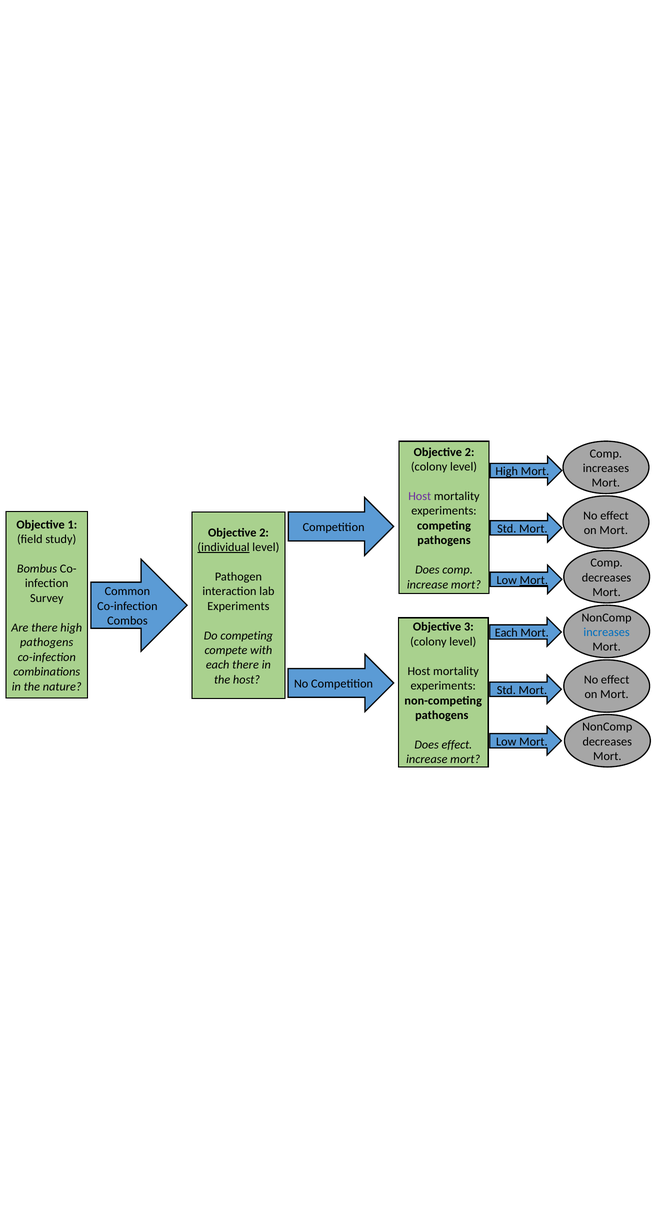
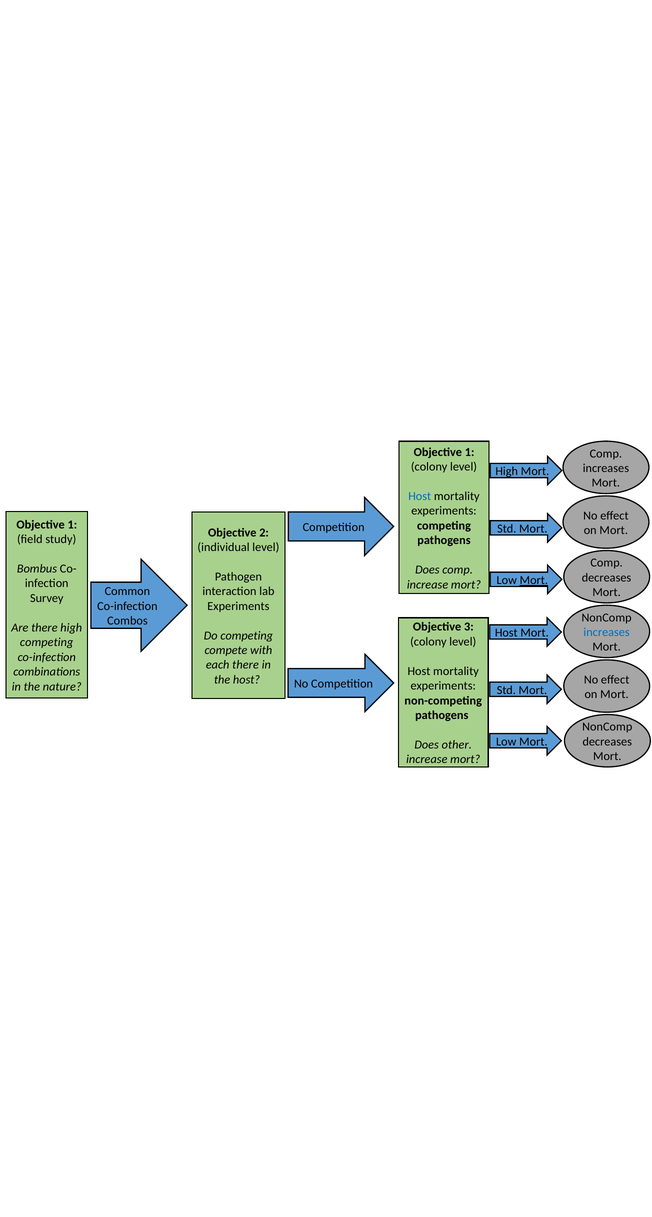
2 at (470, 452): 2 -> 1
Host at (420, 496) colour: purple -> blue
individual underline: present -> none
Each at (506, 633): Each -> Host
pathogens at (47, 642): pathogens -> competing
Does effect: effect -> other
